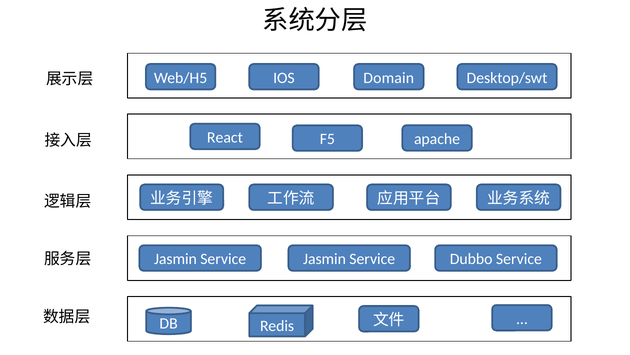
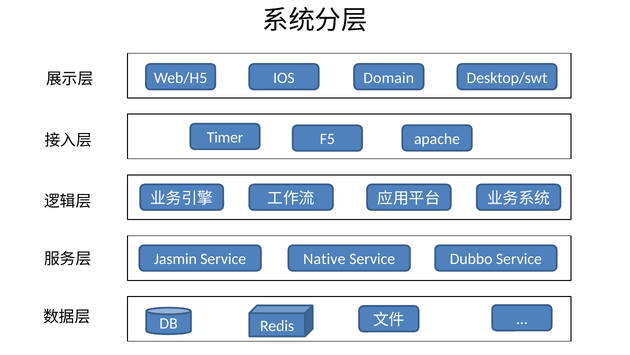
React: React -> Timer
Service Jasmin: Jasmin -> Native
